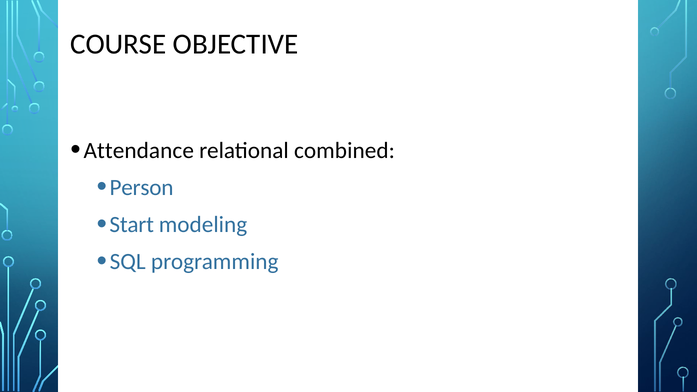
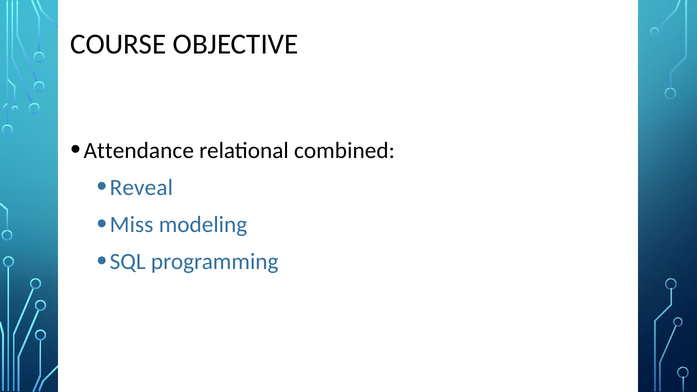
Person: Person -> Reveal
Start: Start -> Miss
